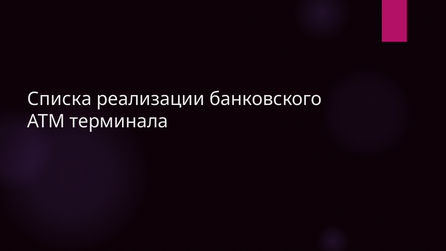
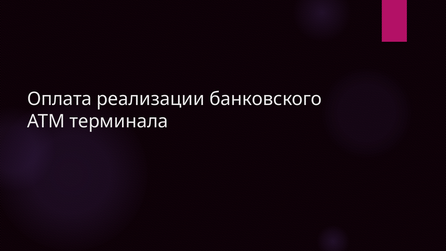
Списка: Списка -> Оплата
